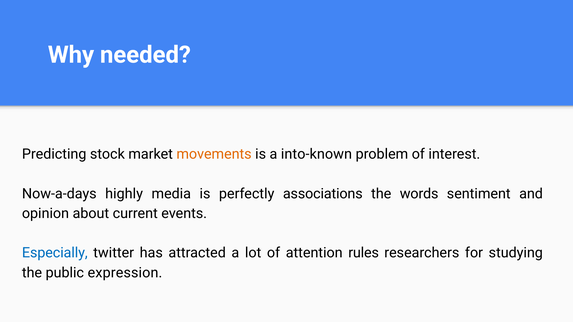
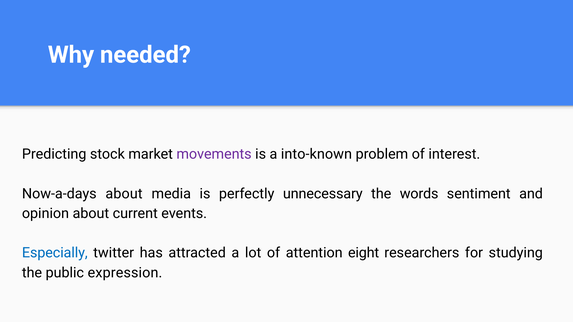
movements colour: orange -> purple
Now-a-days highly: highly -> about
associations: associations -> unnecessary
rules: rules -> eight
